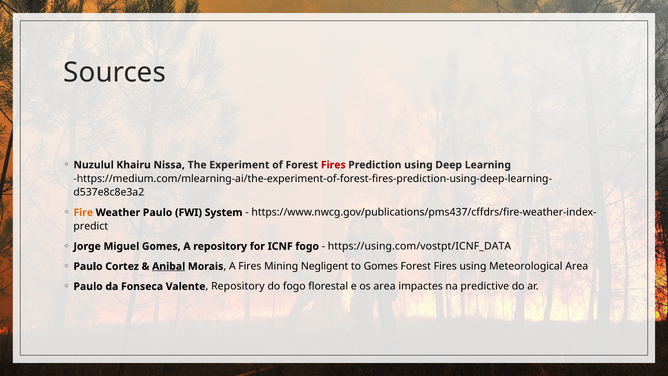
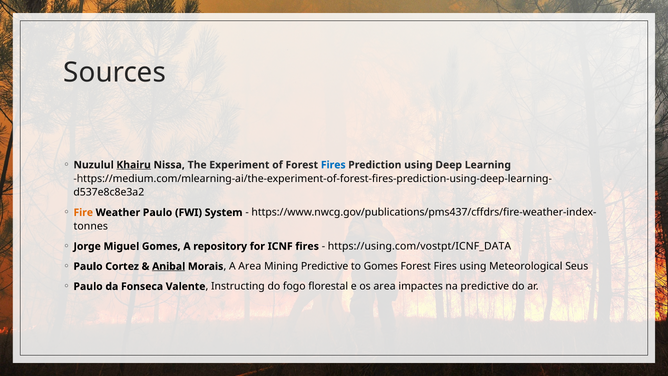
Khairu underline: none -> present
Fires at (333, 165) colour: red -> blue
predict: predict -> tonnes
ICNF fogo: fogo -> fires
A Fires: Fires -> Area
Mining Negligent: Negligent -> Predictive
Meteorological Area: Area -> Seus
Valente Repository: Repository -> Instructing
